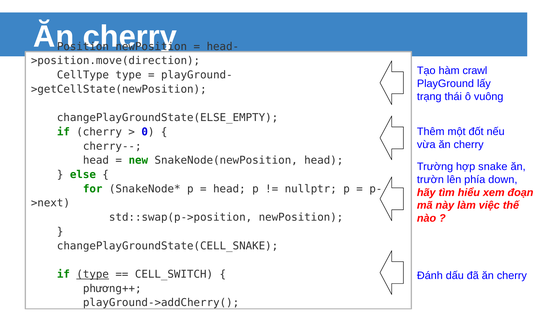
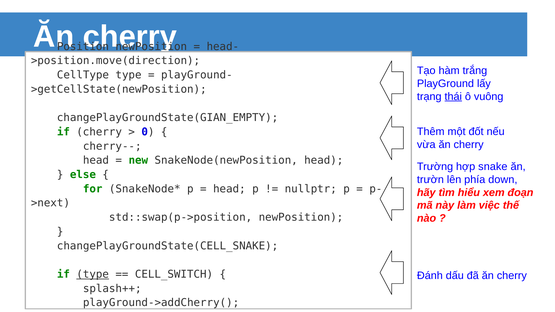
crawl: crawl -> trắng
thái underline: none -> present
changePlayGroundState(ELSE_EMPTY: changePlayGroundState(ELSE_EMPTY -> changePlayGroundState(GIAN_EMPTY
phương++: phương++ -> splash++
